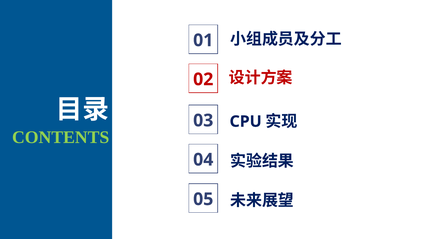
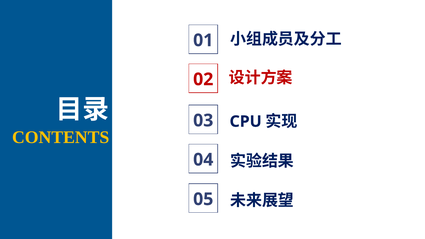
CONTENTS colour: light green -> yellow
